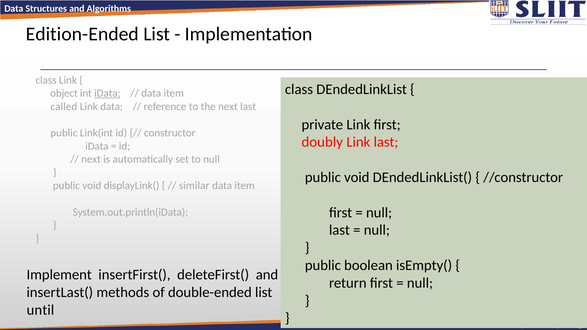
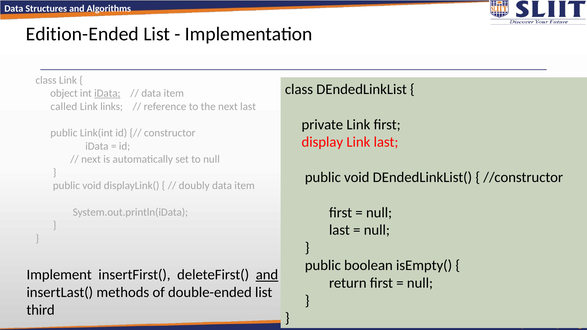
Link data: data -> links
doubly: doubly -> display
similar: similar -> doubly
and at (267, 275) underline: none -> present
until: until -> third
